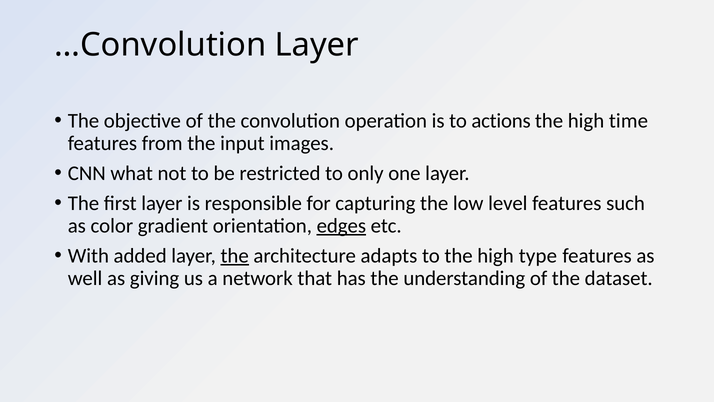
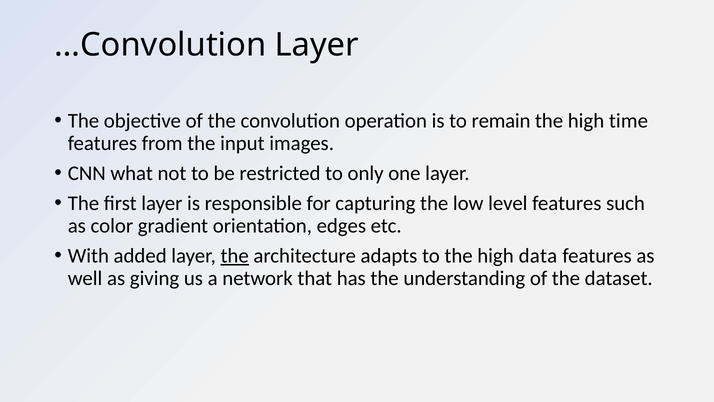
actions: actions -> remain
edges underline: present -> none
type: type -> data
